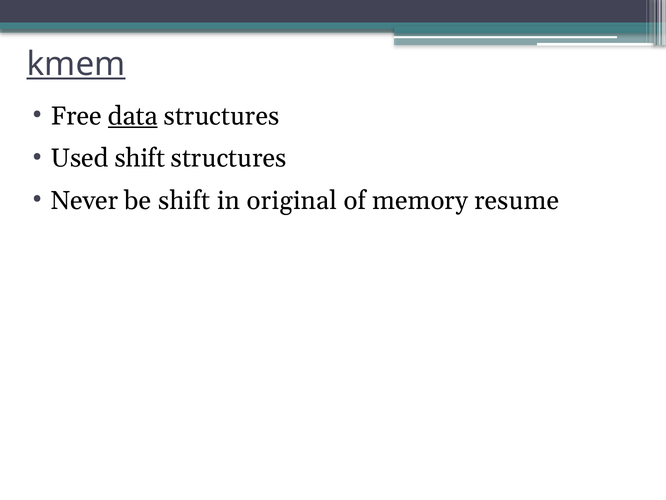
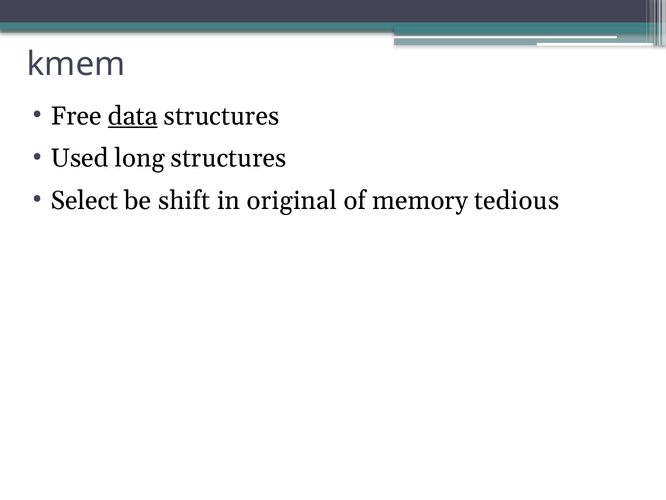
kmem underline: present -> none
Used shift: shift -> long
Never: Never -> Select
resume: resume -> tedious
